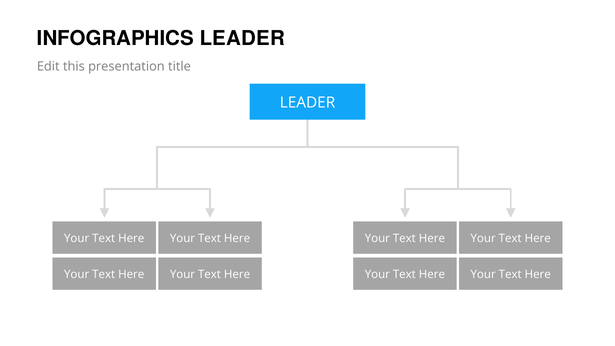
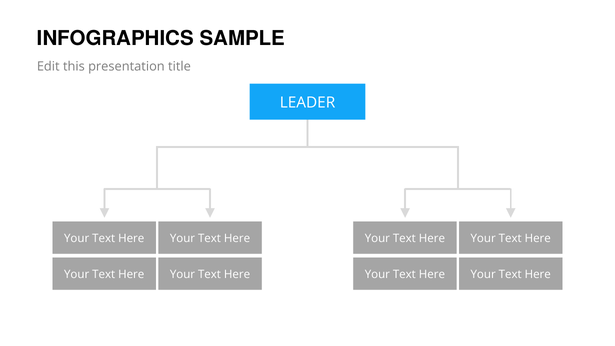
INFOGRAPHICS LEADER: LEADER -> SAMPLE
